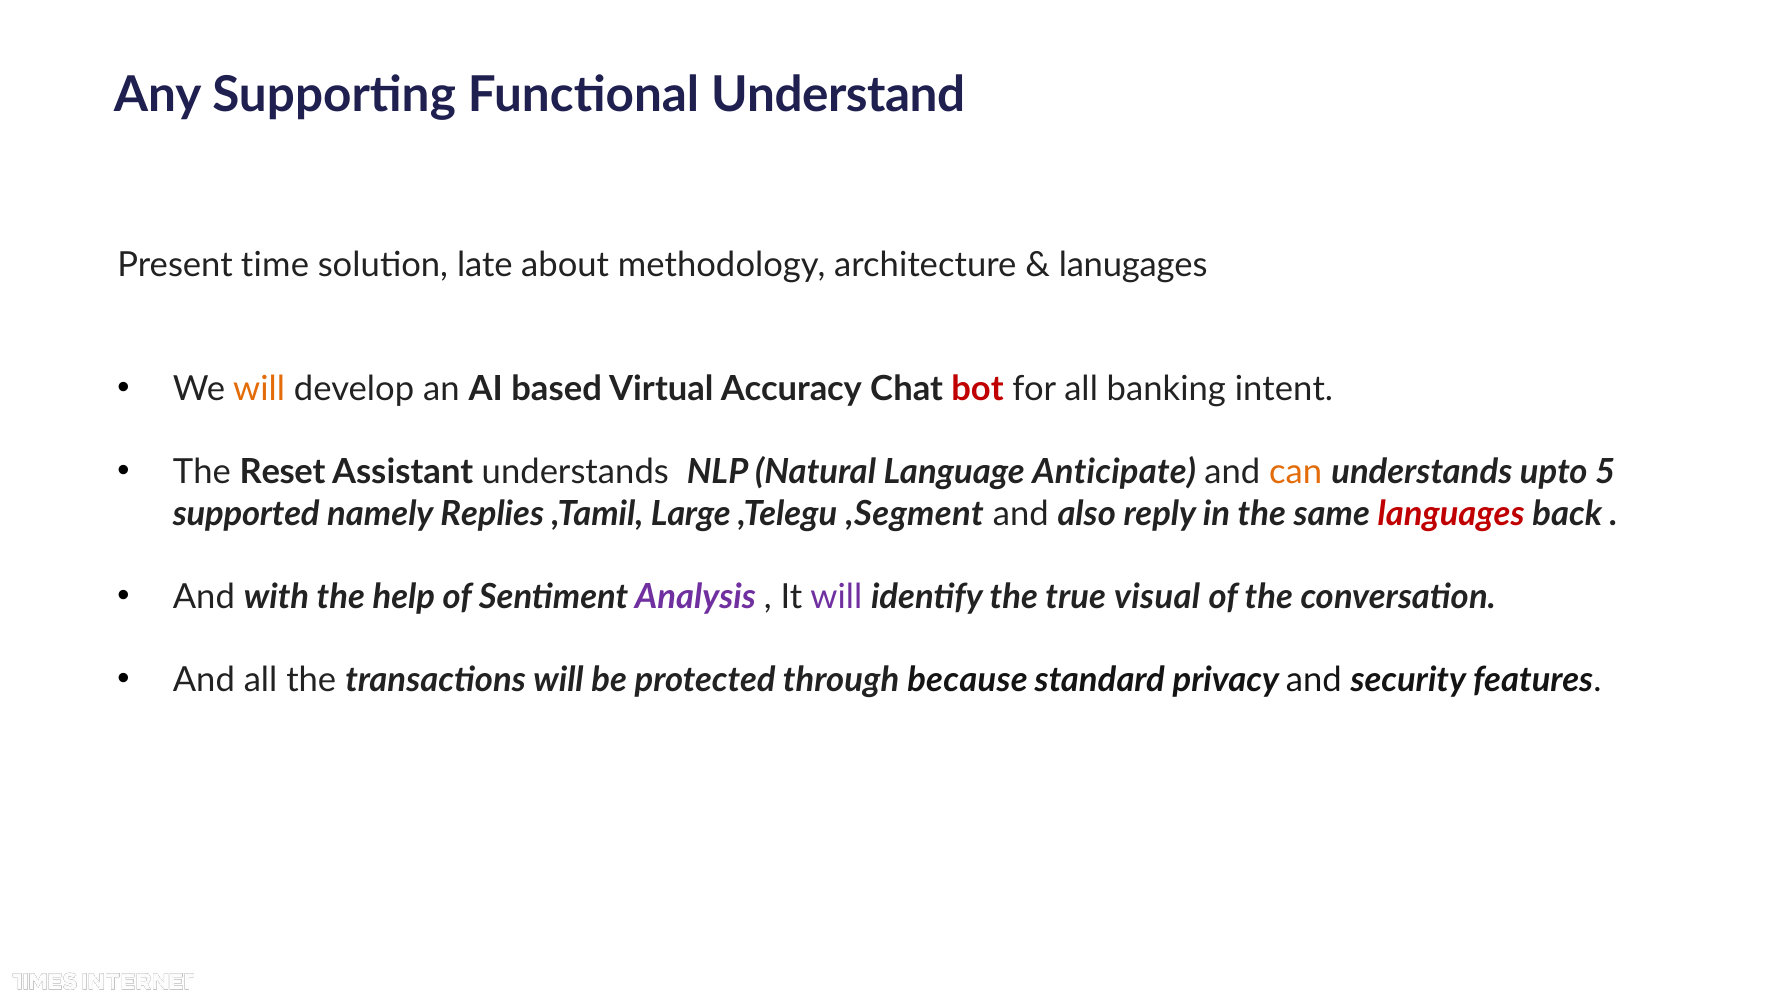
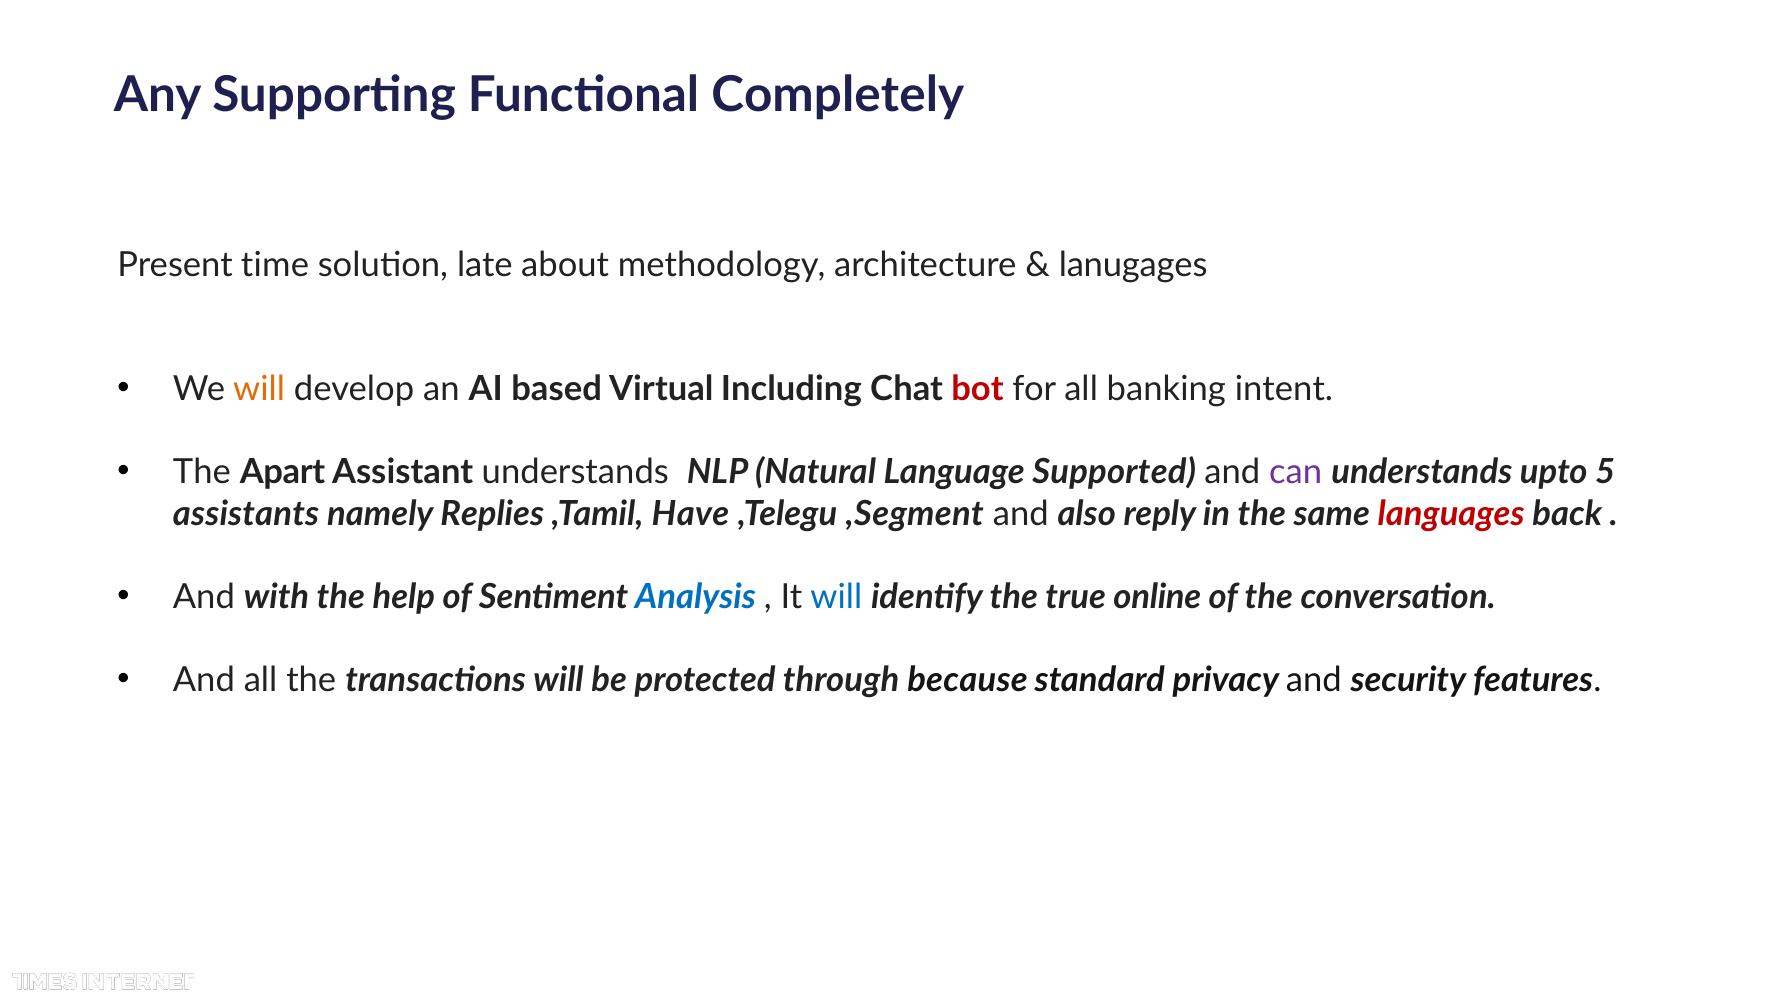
Understand: Understand -> Completely
Accuracy: Accuracy -> Including
Reset: Reset -> Apart
Anticipate: Anticipate -> Supported
can colour: orange -> purple
supported: supported -> assistants
Large: Large -> Have
Analysis colour: purple -> blue
will at (836, 597) colour: purple -> blue
visual: visual -> online
